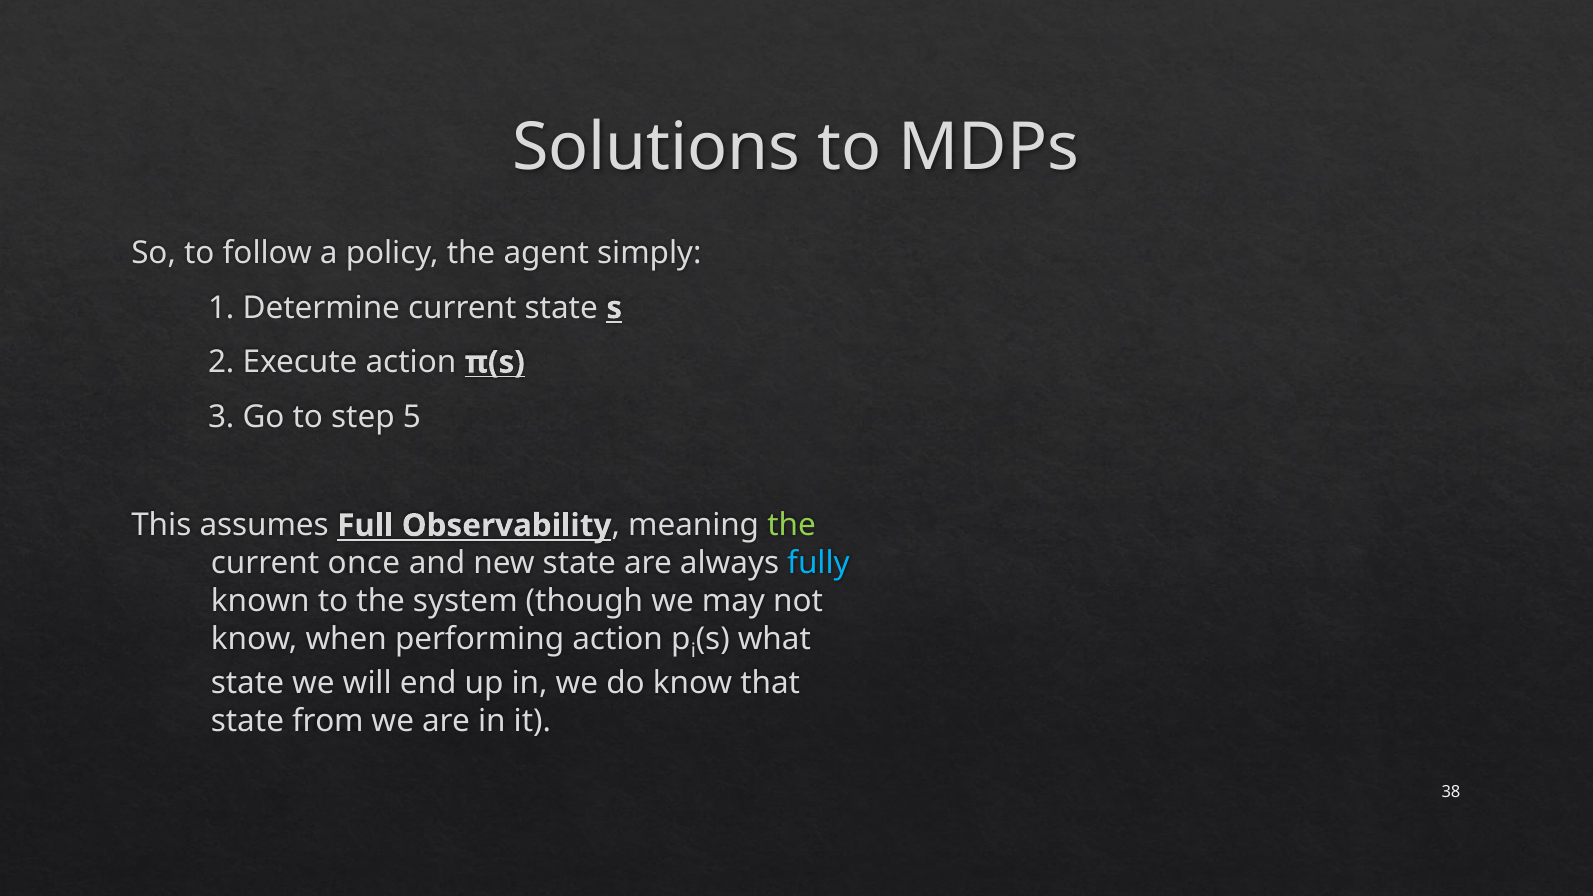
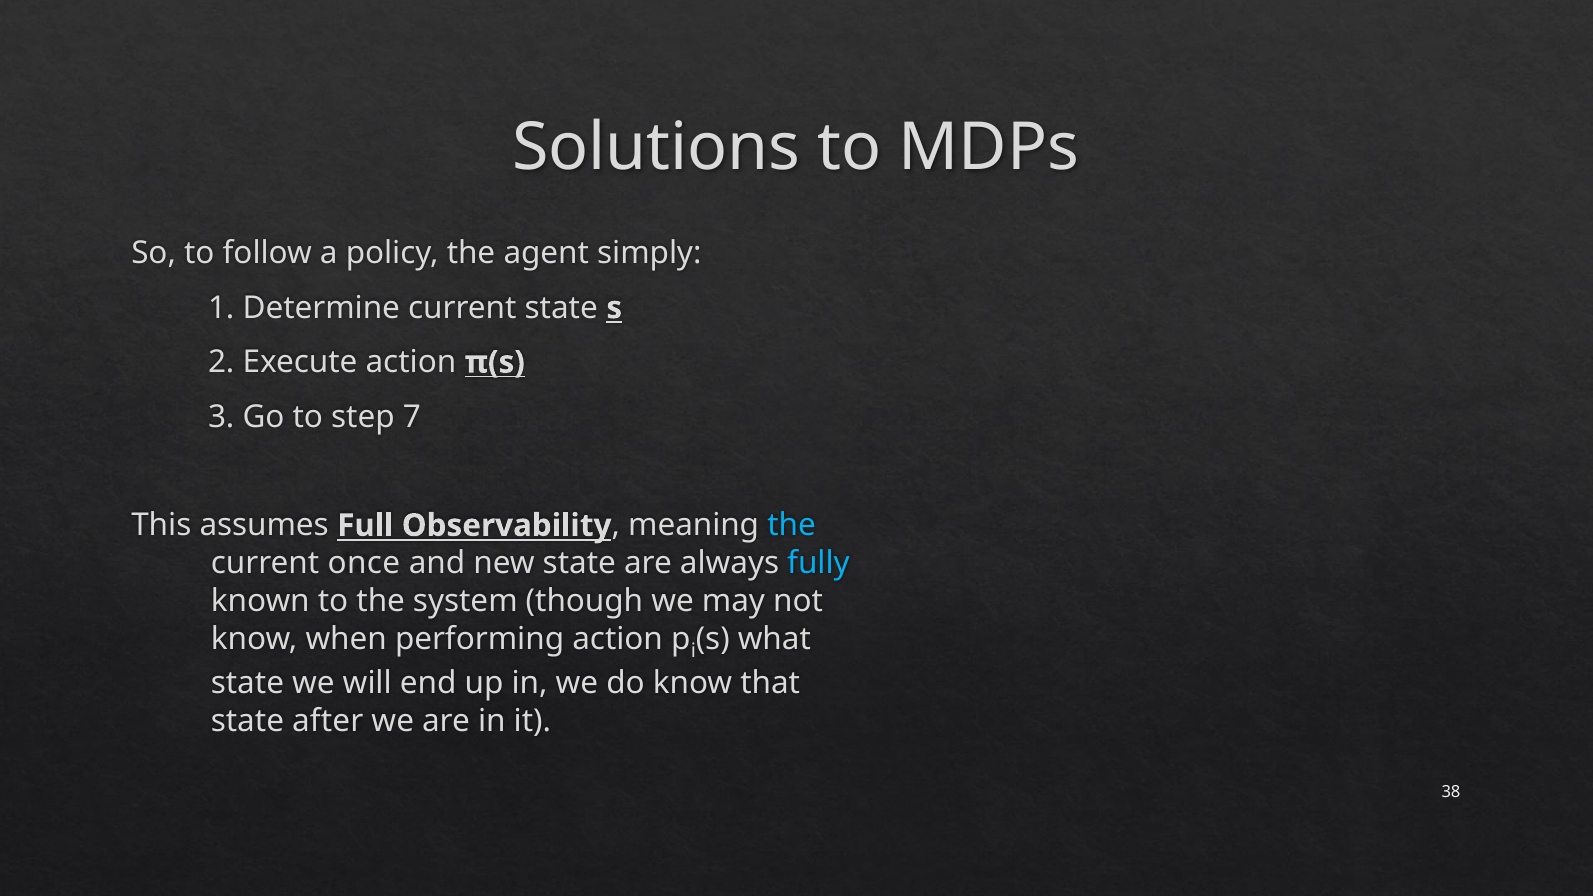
5: 5 -> 7
the at (792, 526) colour: light green -> light blue
from: from -> after
